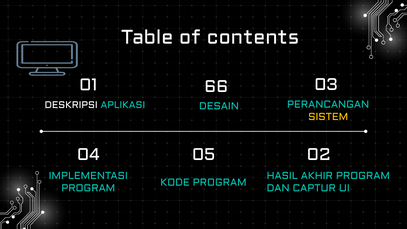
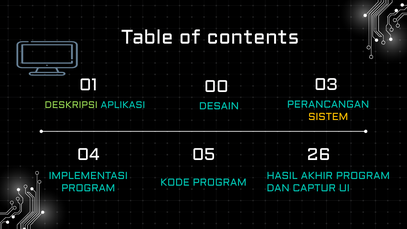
66: 66 -> 00
DESKRIPSI colour: white -> light green
02: 02 -> 26
